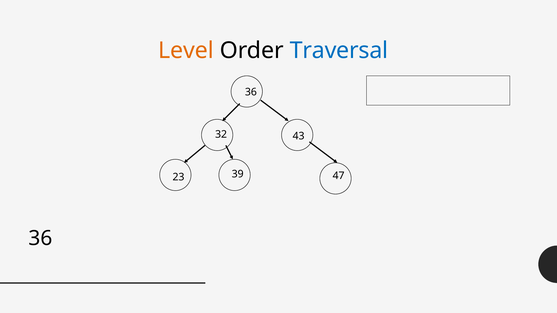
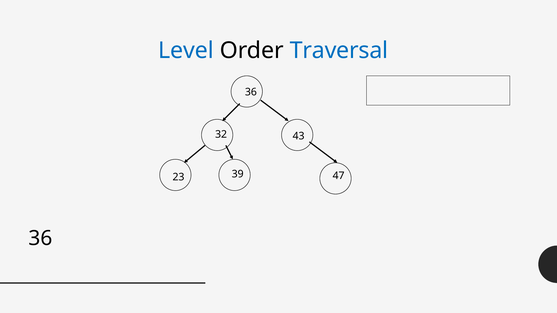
Level colour: orange -> blue
